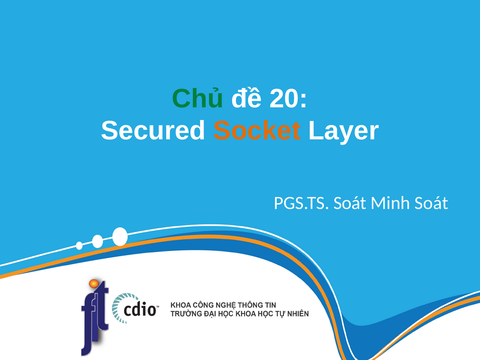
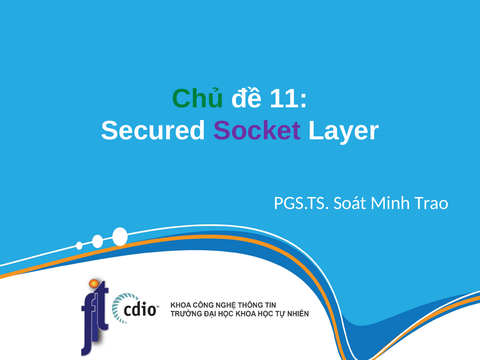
20: 20 -> 11
Socket colour: orange -> purple
Minh Soát: Soát -> Trao
